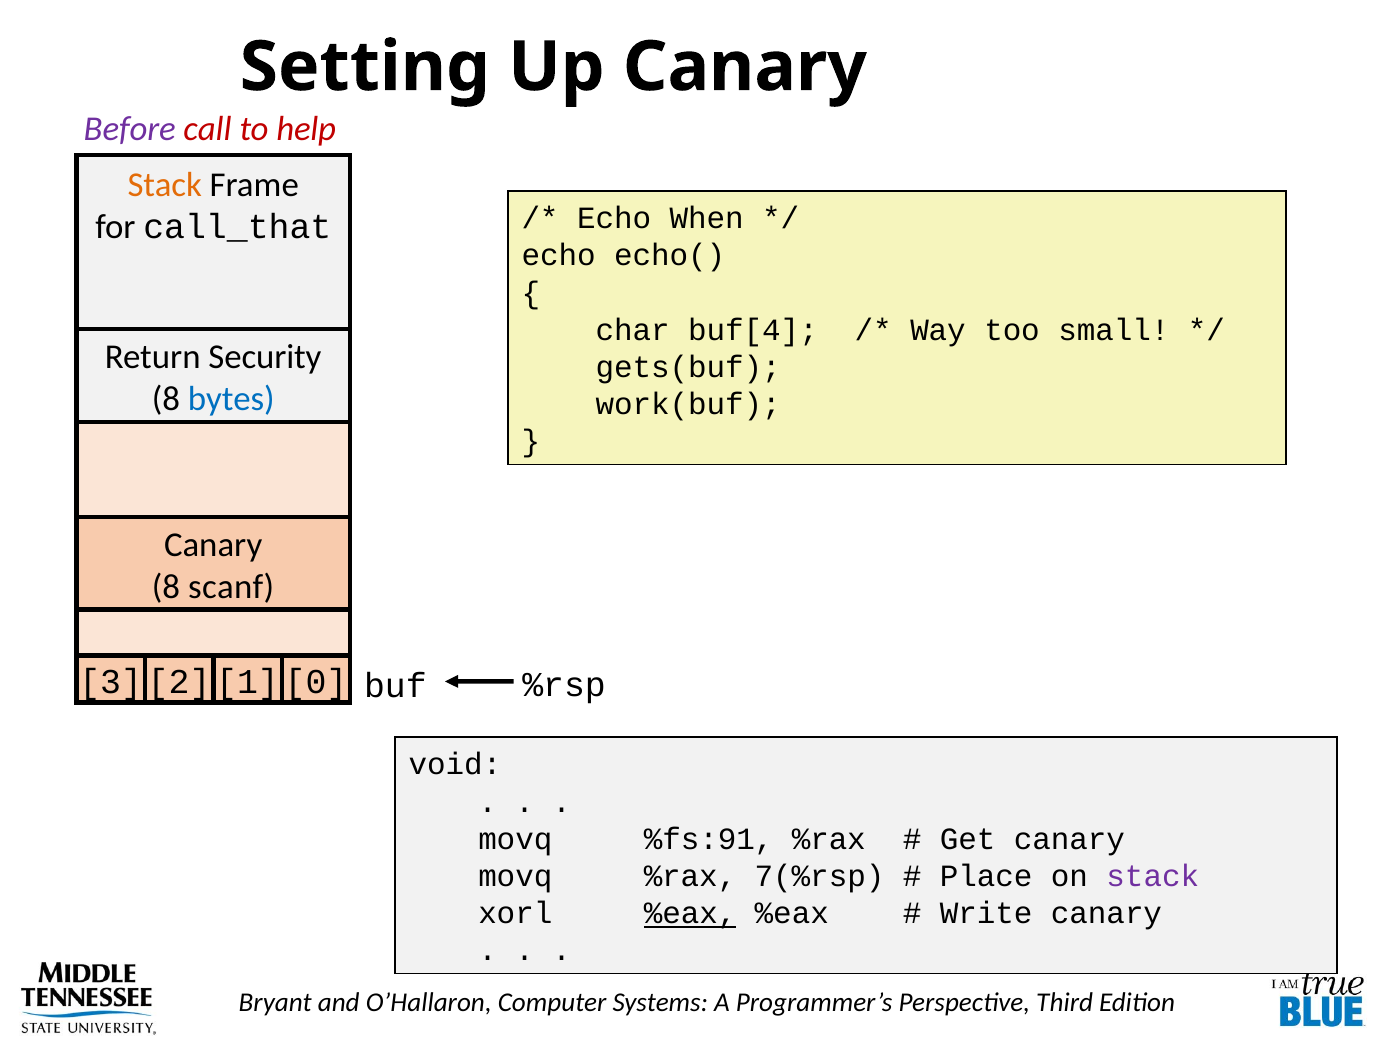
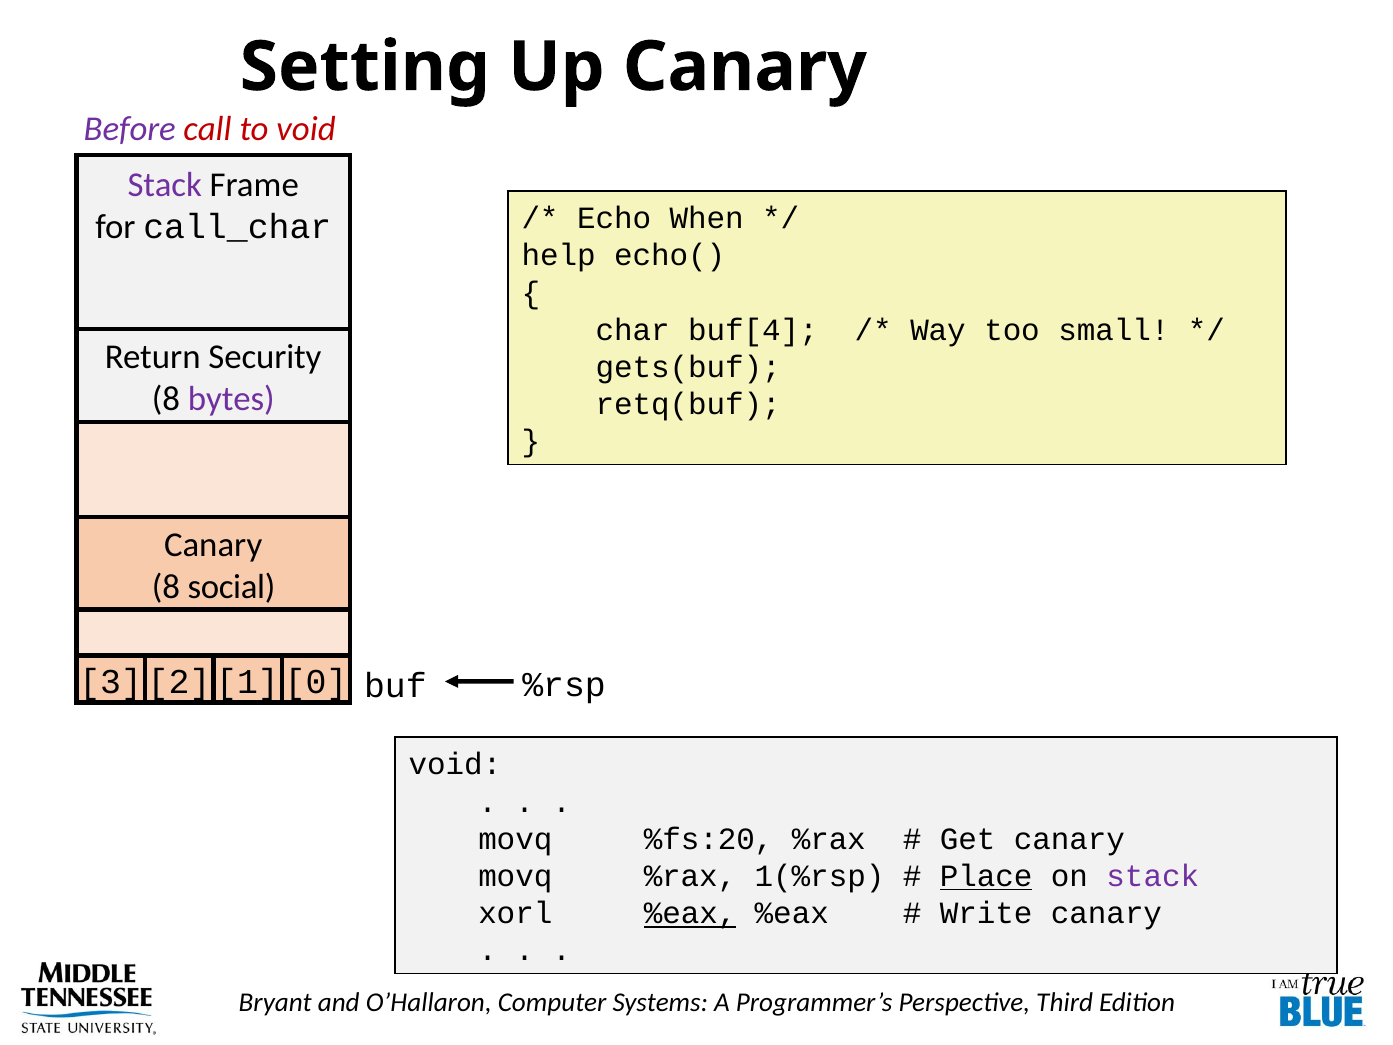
to help: help -> void
Stack at (165, 185) colour: orange -> purple
call_that: call_that -> call_char
echo at (559, 256): echo -> help
bytes at (231, 399) colour: blue -> purple
work(buf: work(buf -> retq(buf
scanf: scanf -> social
%fs:91: %fs:91 -> %fs:20
7(%rsp: 7(%rsp -> 1(%rsp
Place underline: none -> present
